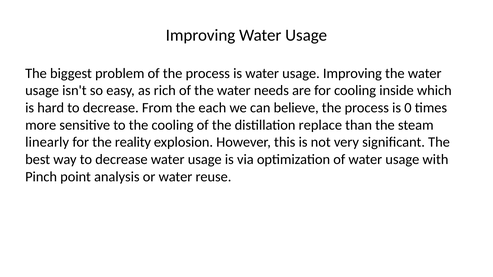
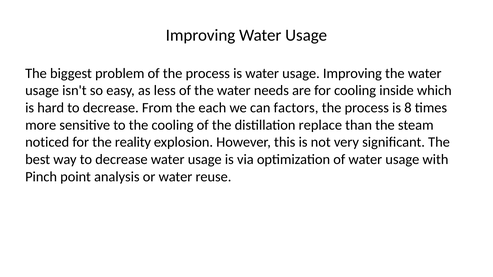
rich: rich -> less
believe: believe -> factors
0: 0 -> 8
linearly: linearly -> noticed
